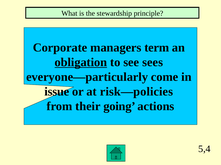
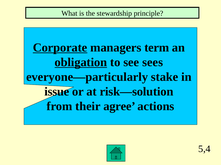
Corporate underline: none -> present
come: come -> stake
risk—policies: risk—policies -> risk—solution
going: going -> agree
